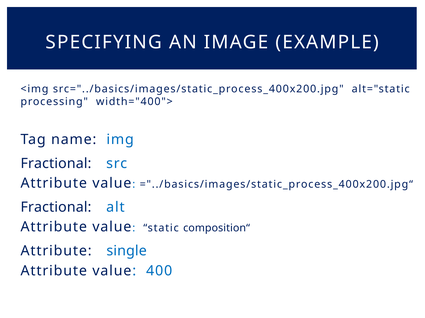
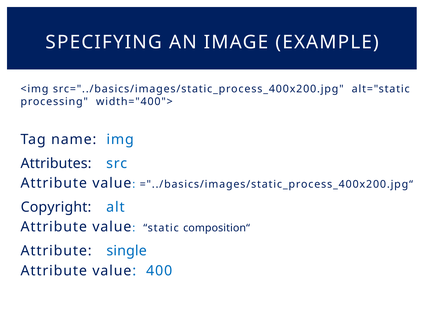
Fractional at (56, 164): Fractional -> Attributes
Fractional at (56, 208): Fractional -> Copyright
